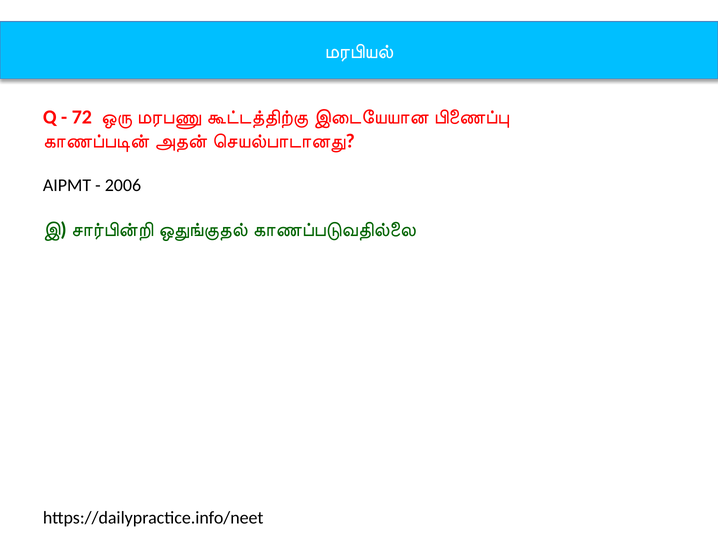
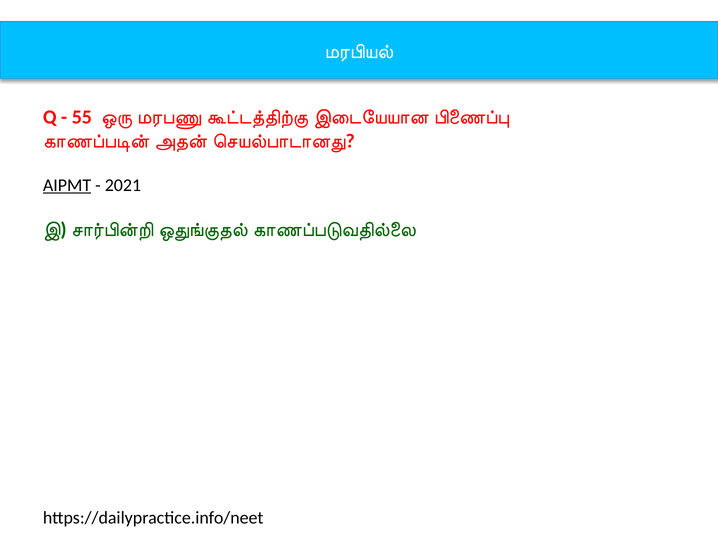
72: 72 -> 55
AIPMT underline: none -> present
2006: 2006 -> 2021
